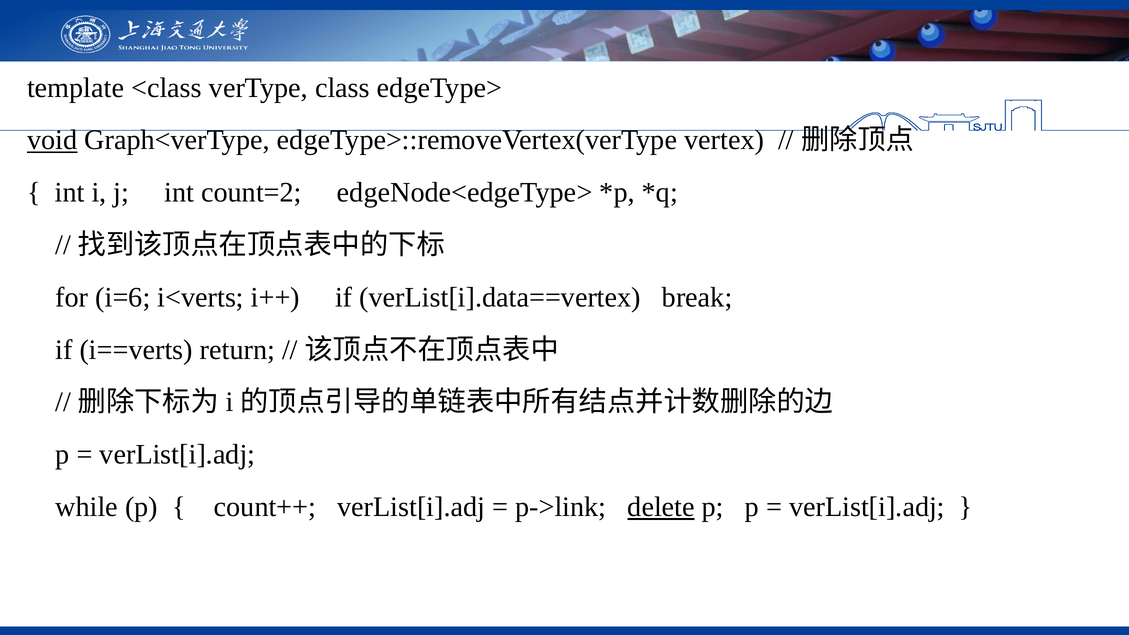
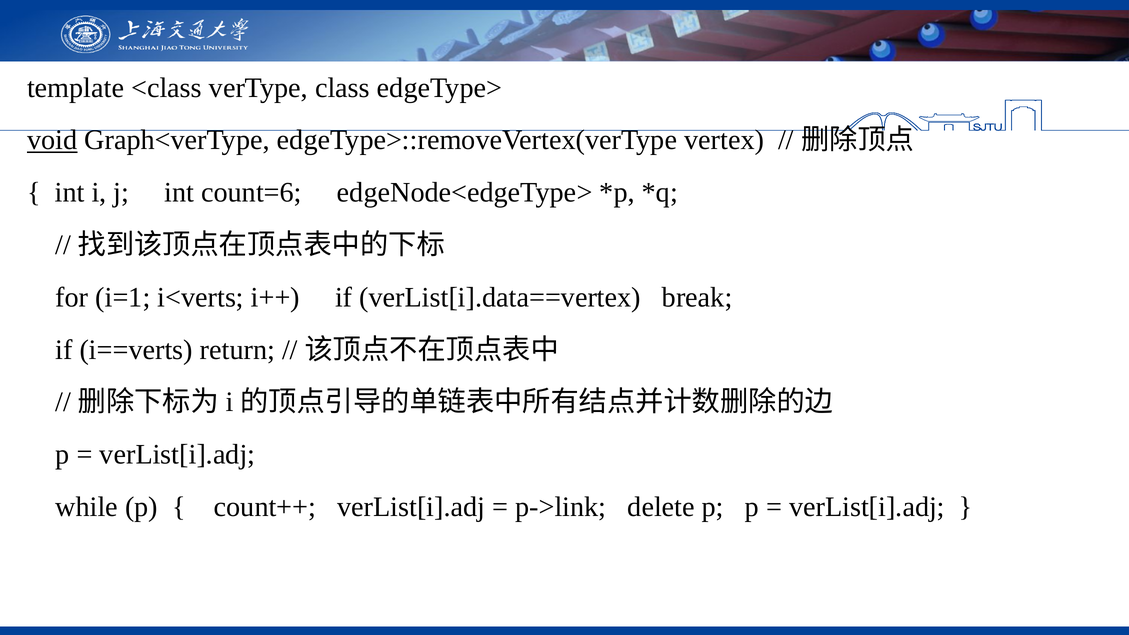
count=2: count=2 -> count=6
i=6: i=6 -> i=1
delete underline: present -> none
